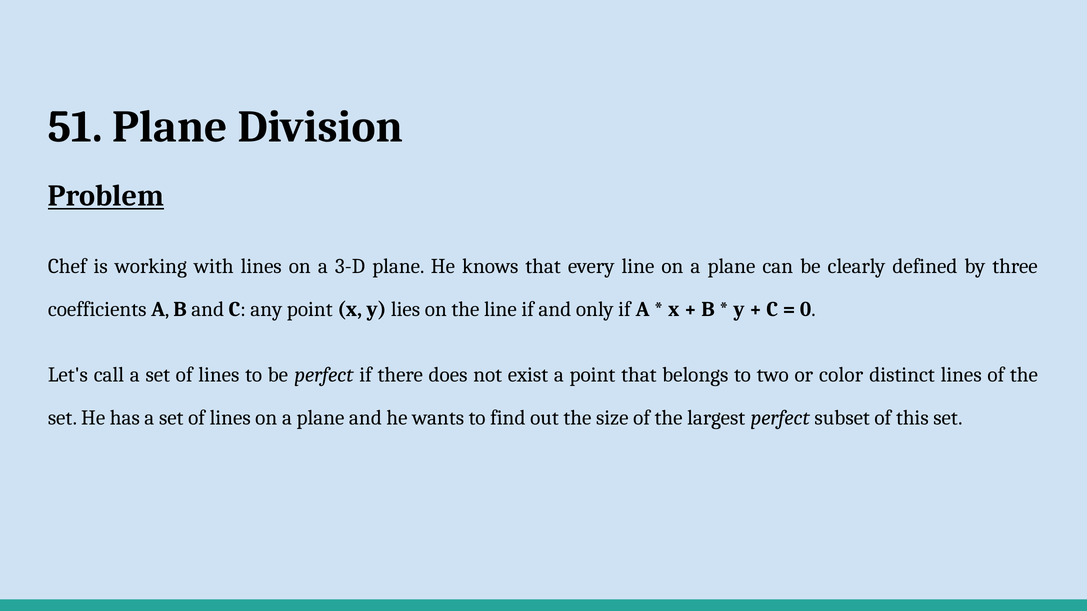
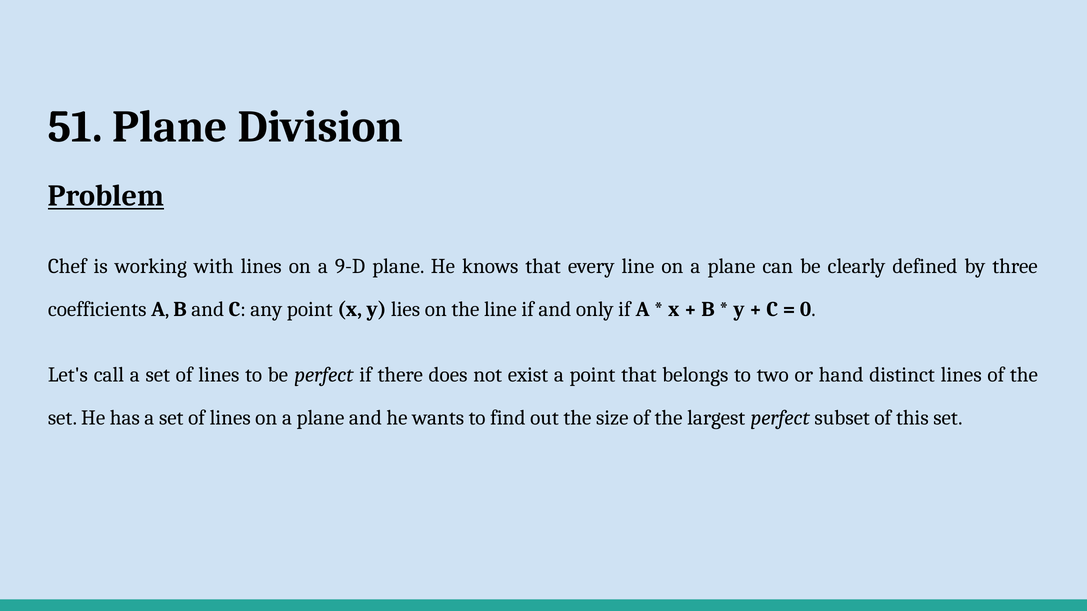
3-D: 3-D -> 9-D
color: color -> hand
